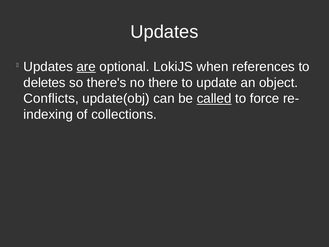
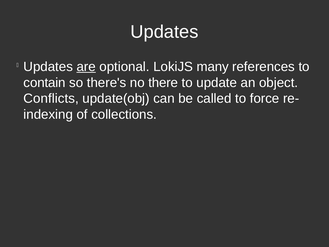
when: when -> many
deletes: deletes -> contain
called underline: present -> none
